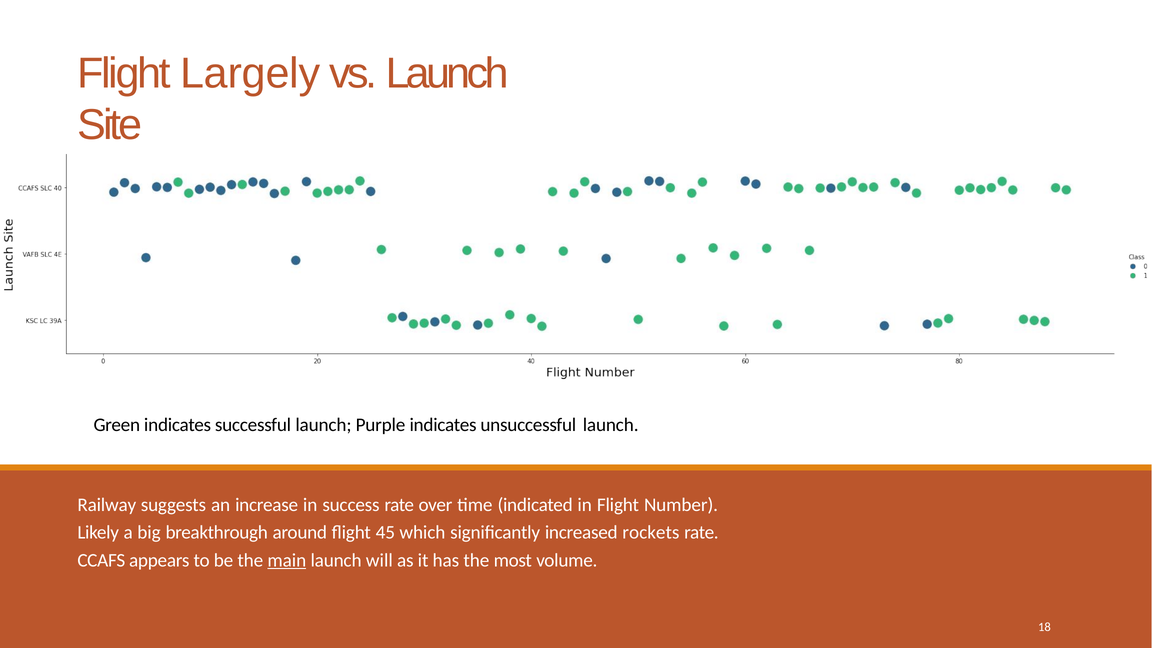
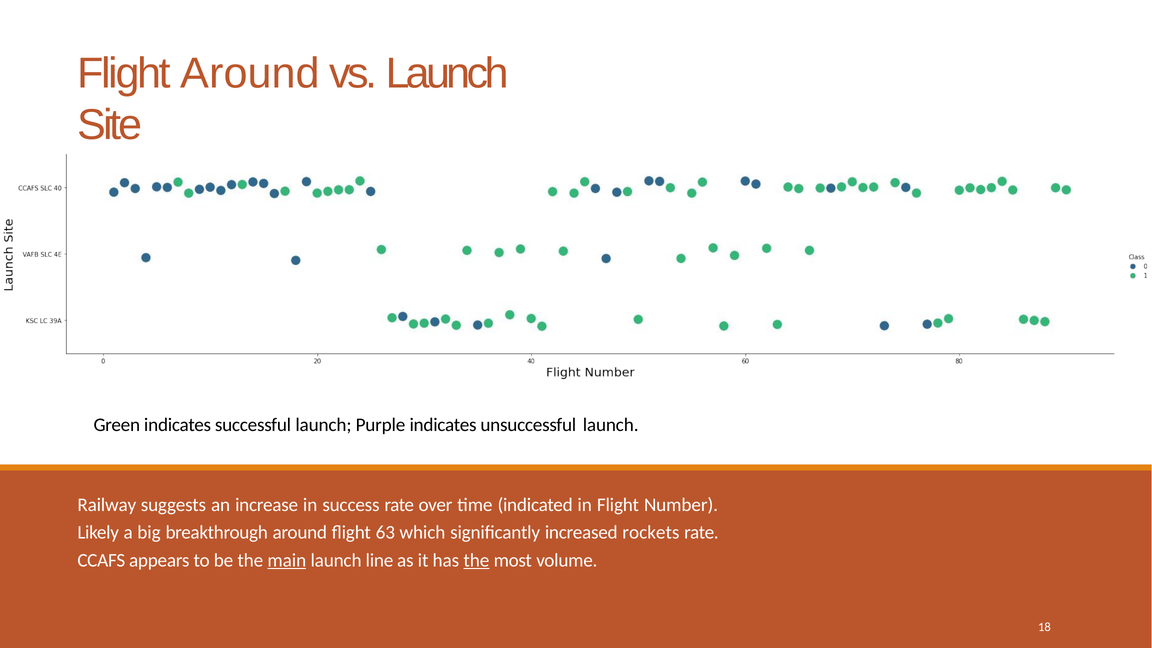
Flight Largely: Largely -> Around
45: 45 -> 63
will: will -> line
the at (476, 560) underline: none -> present
